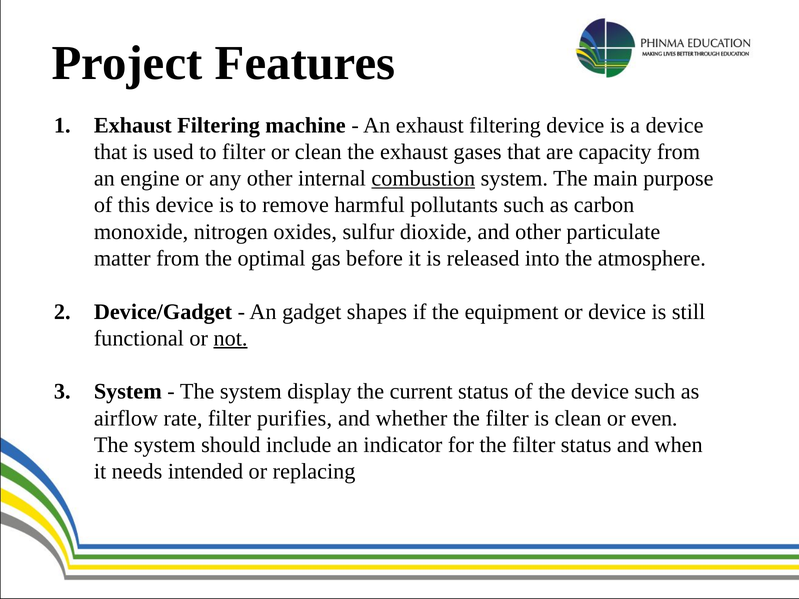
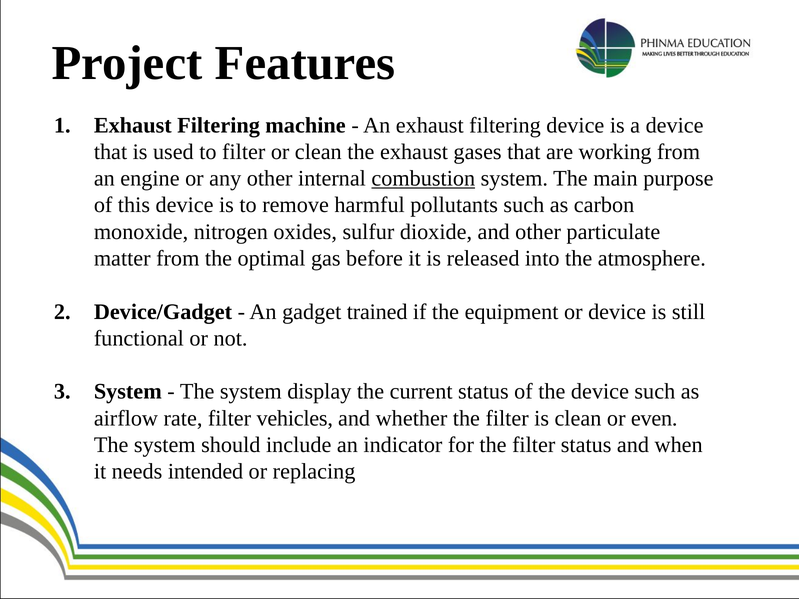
capacity: capacity -> working
shapes: shapes -> trained
not underline: present -> none
purifies: purifies -> vehicles
